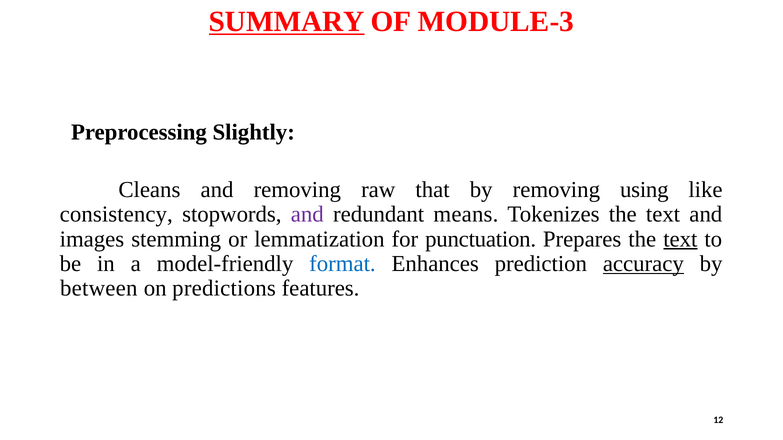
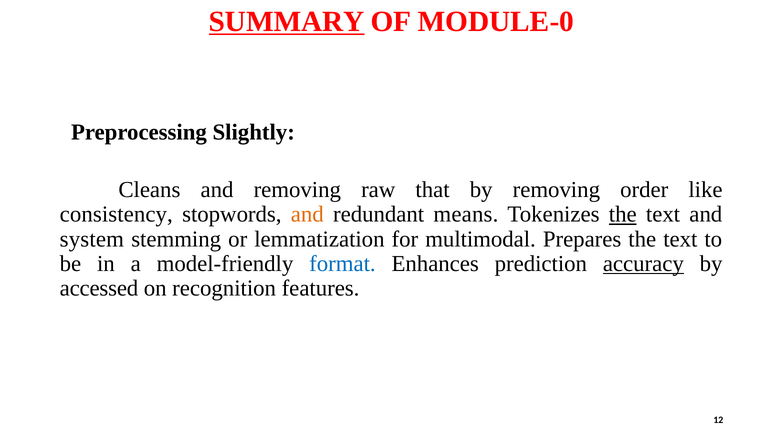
MODULE-3: MODULE-3 -> MODULE-0
using: using -> order
and at (307, 215) colour: purple -> orange
the at (623, 215) underline: none -> present
images: images -> system
punctuation: punctuation -> multimodal
text at (680, 239) underline: present -> none
between: between -> accessed
predictions: predictions -> recognition
